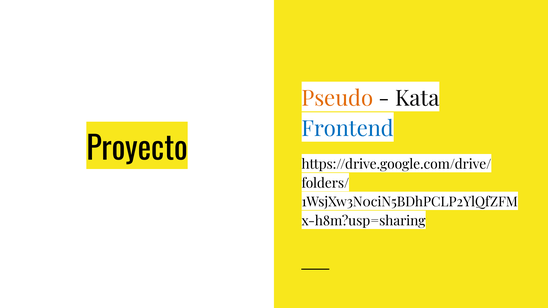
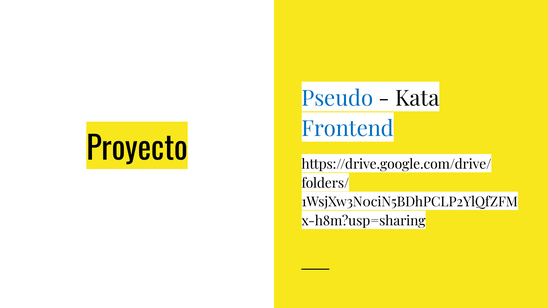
Pseudo colour: orange -> blue
